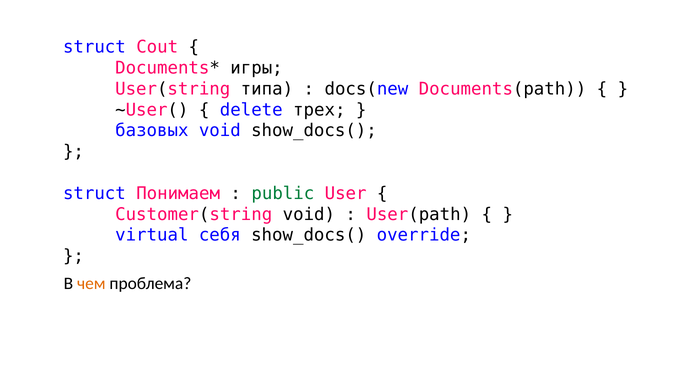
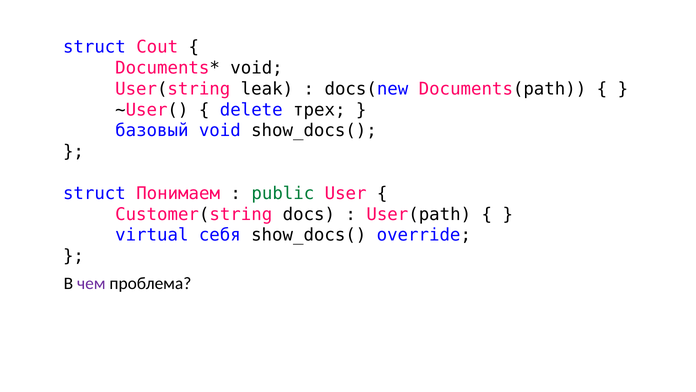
игры at (257, 68): игры -> void
типа: типа -> leak
базовых: базовых -> базовый
Customer(string void: void -> docs
чем colour: orange -> purple
